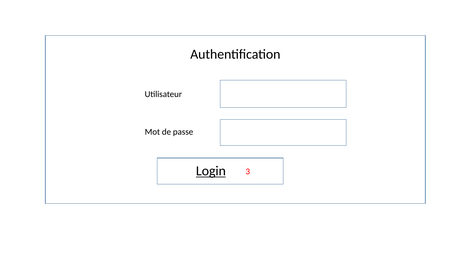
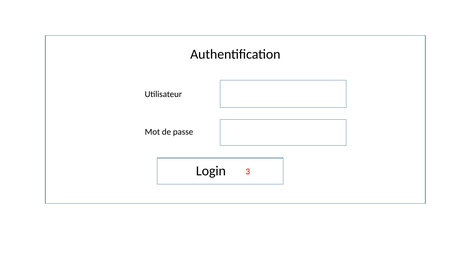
Login underline: present -> none
